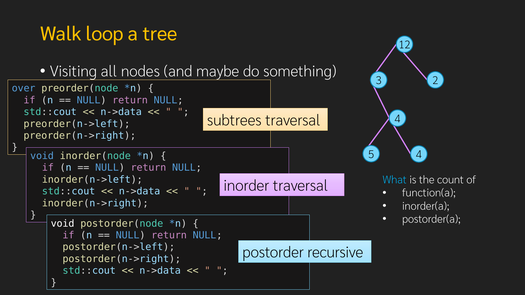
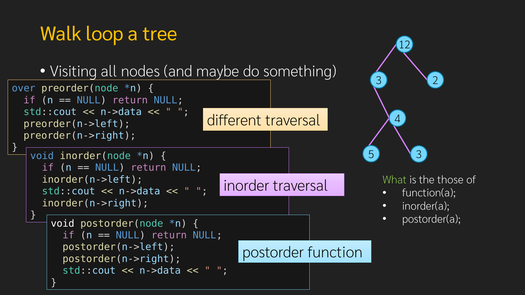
subtrees: subtrees -> different
5 4: 4 -> 3
What colour: light blue -> light green
count: count -> those
recursive: recursive -> function
